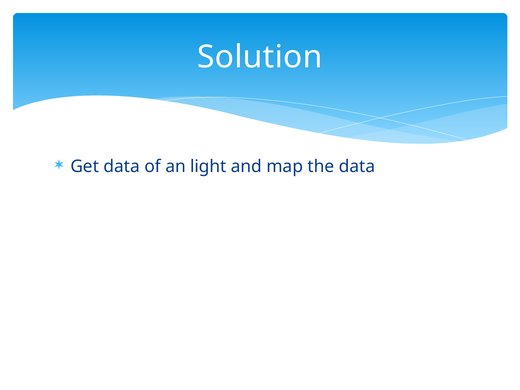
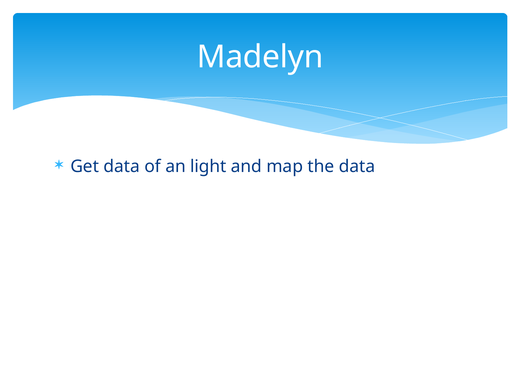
Solution: Solution -> Madelyn
